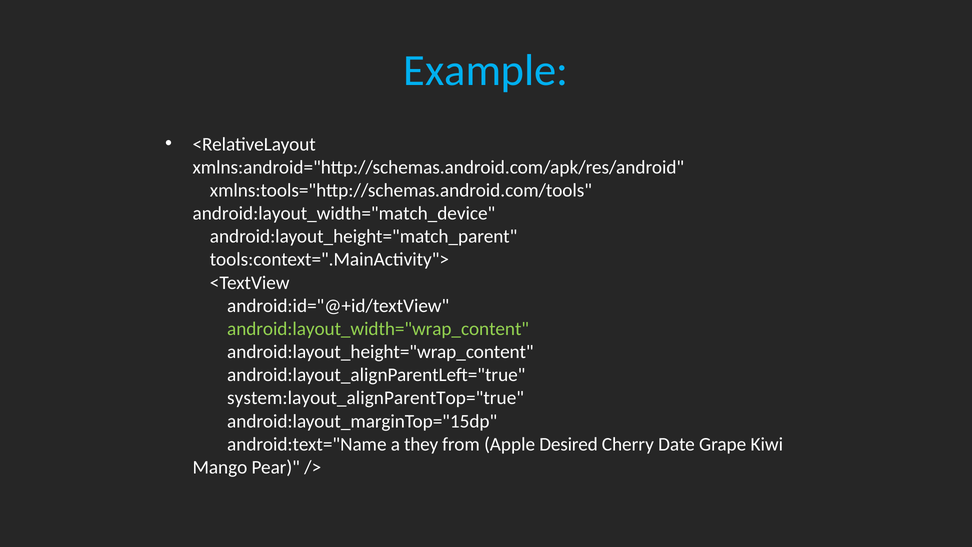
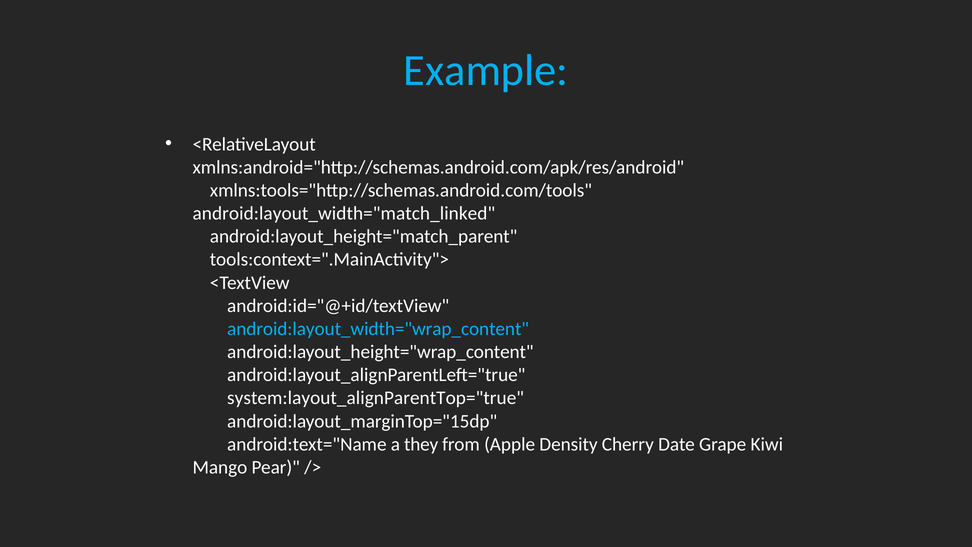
android:layout_width="match_device: android:layout_width="match_device -> android:layout_width="match_linked
android:layout_width="wrap_content colour: light green -> light blue
Desired: Desired -> Density
